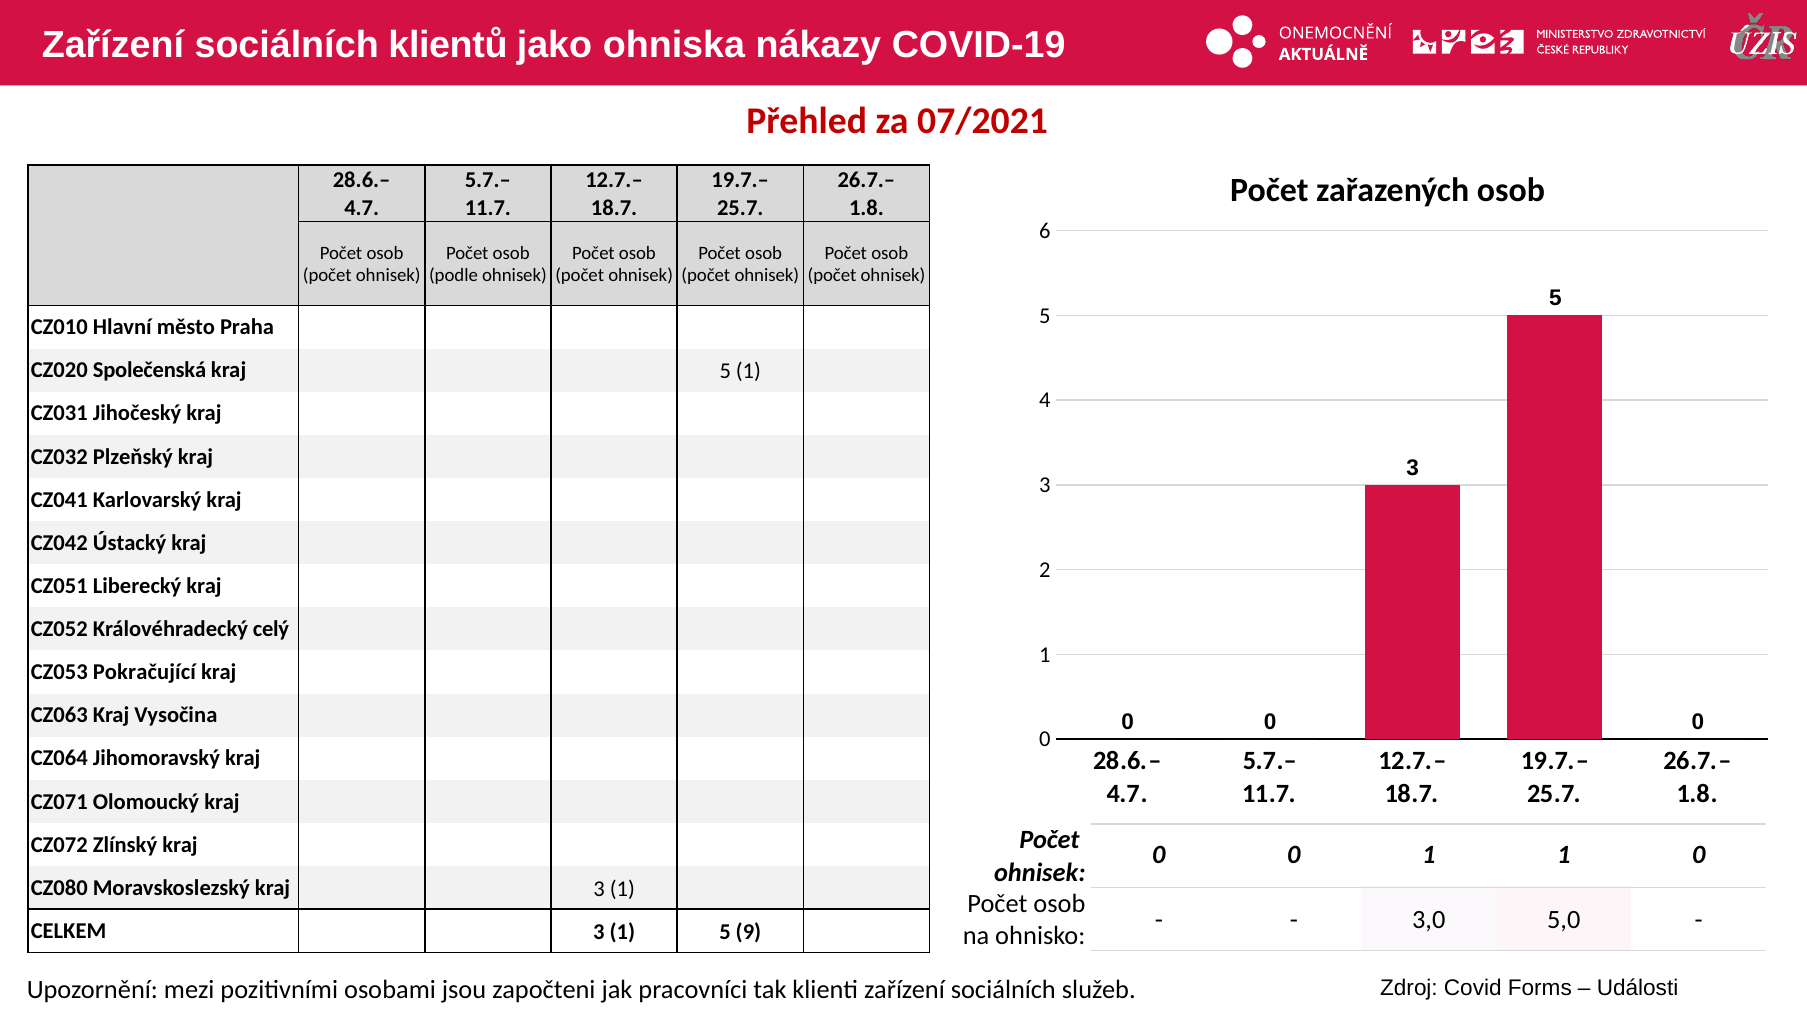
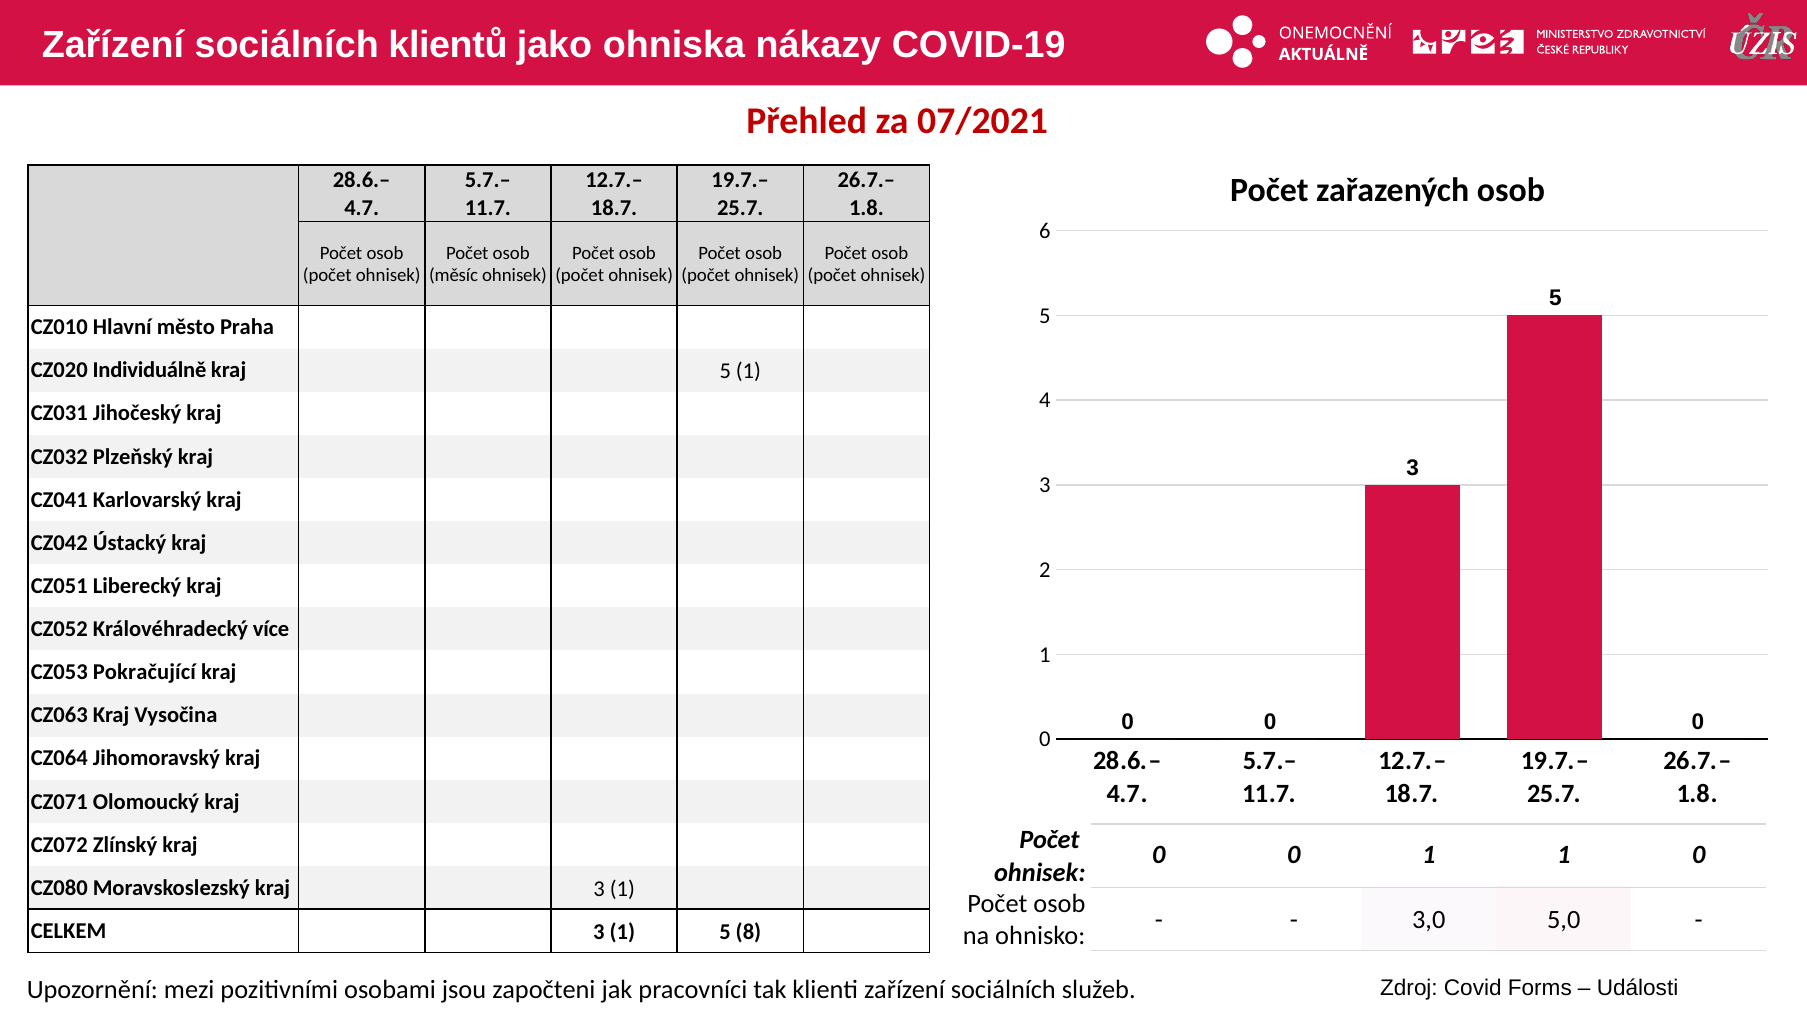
podle: podle -> měsíc
Společenská: Společenská -> Individuálně
celý: celý -> více
9: 9 -> 8
